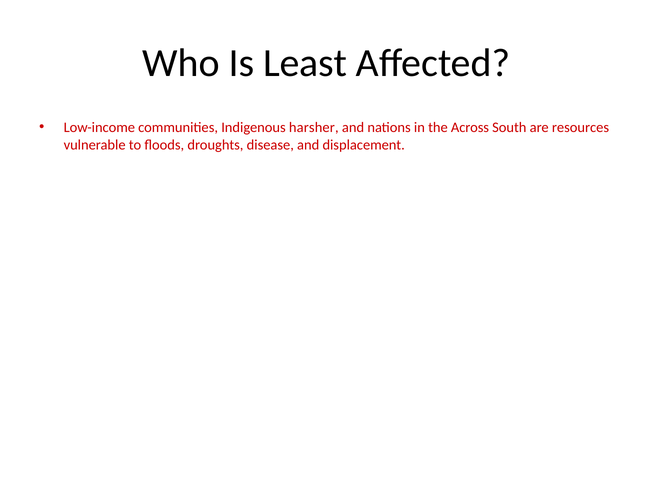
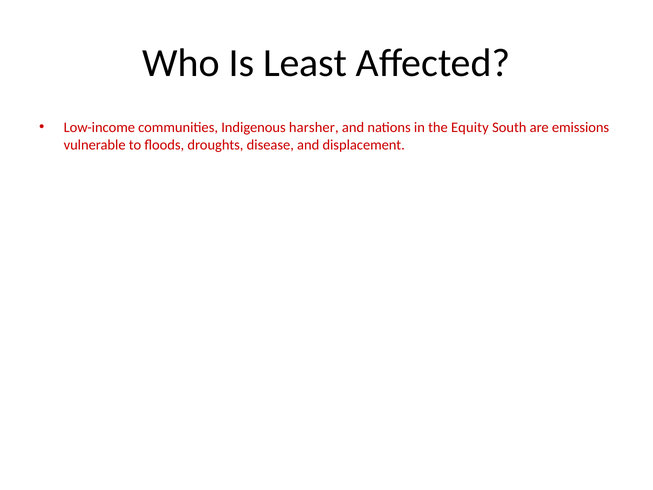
Across: Across -> Equity
resources: resources -> emissions
